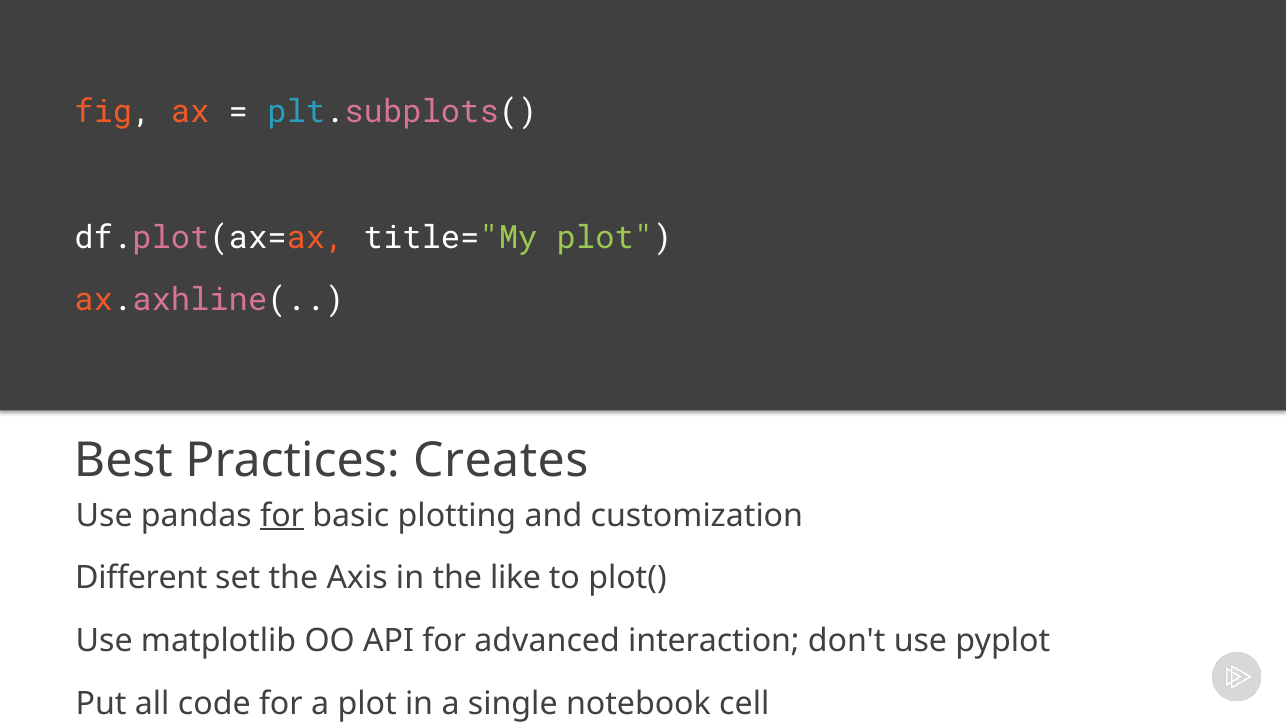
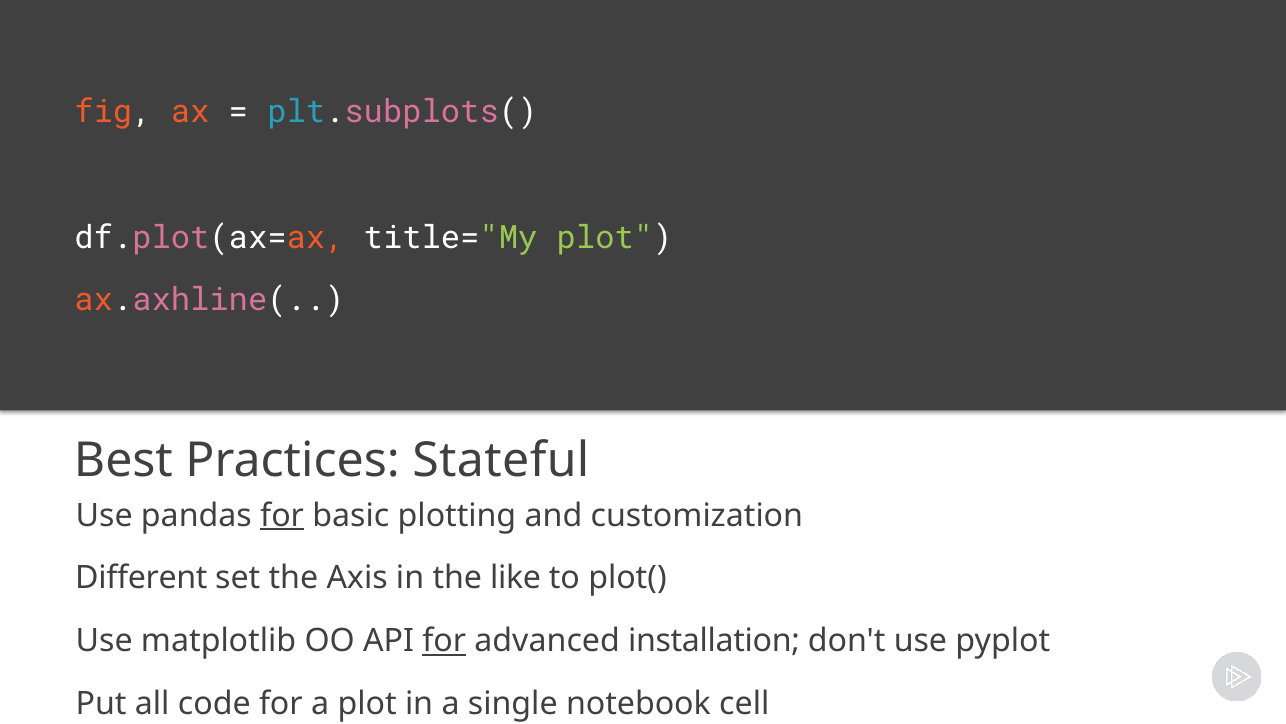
Creates: Creates -> Stateful
for at (444, 640) underline: none -> present
interaction: interaction -> installation
